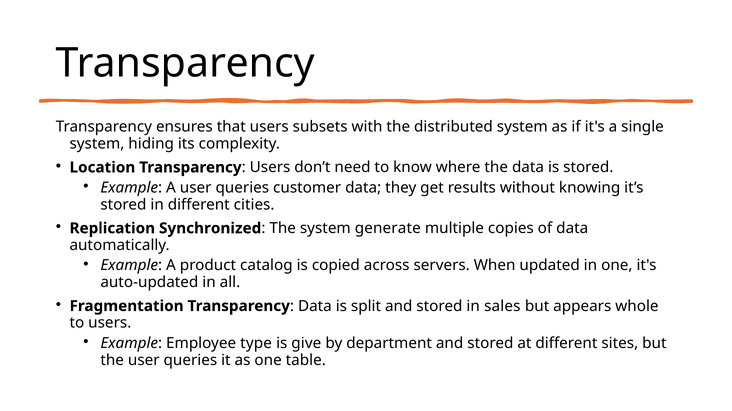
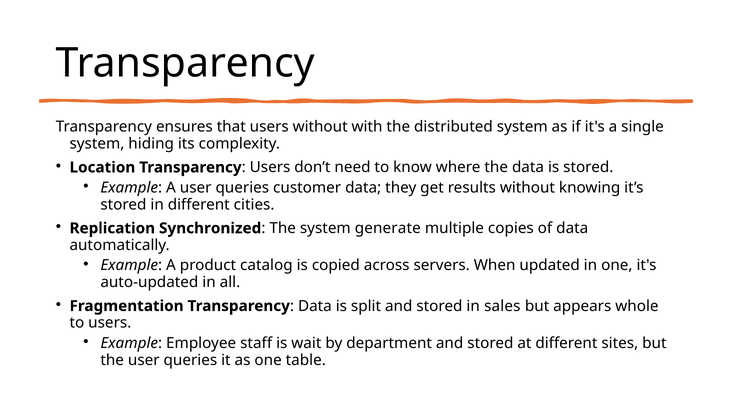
users subsets: subsets -> without
type: type -> staff
give: give -> wait
